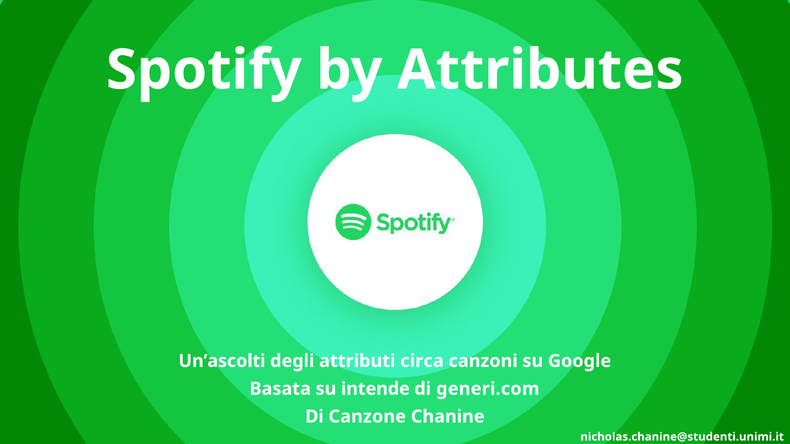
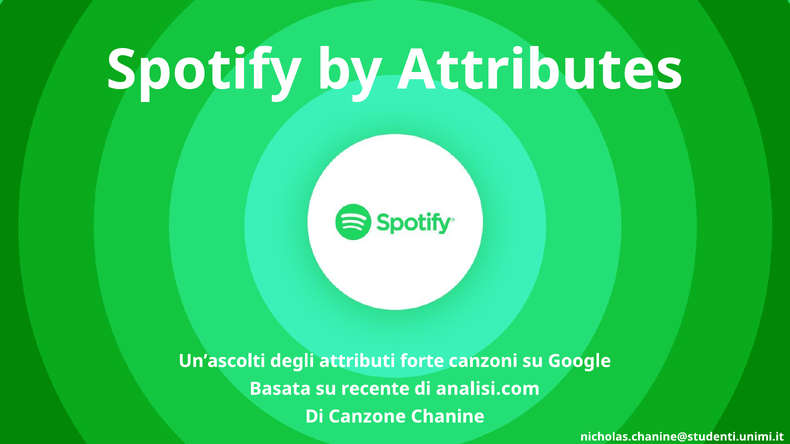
circa: circa -> forte
intende: intende -> recente
generi.com: generi.com -> analisi.com
